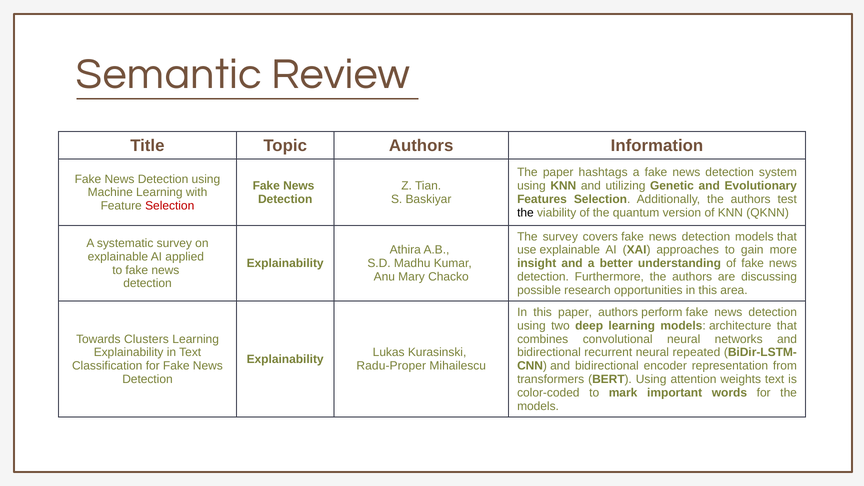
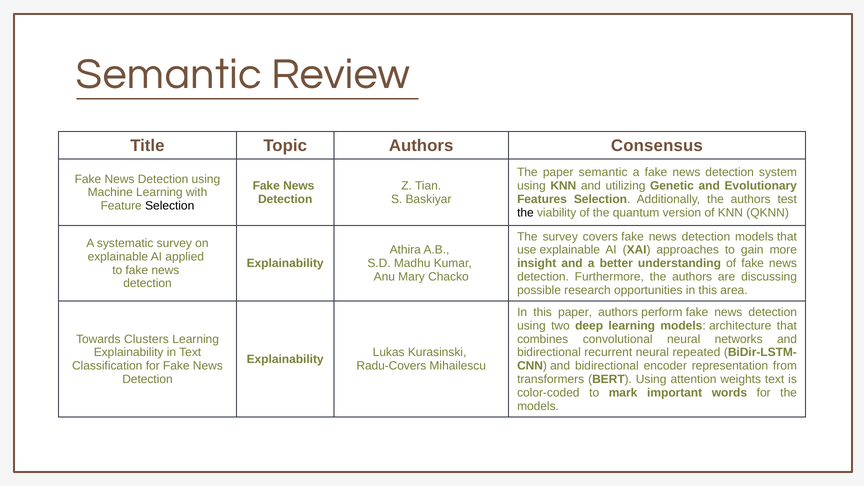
Information: Information -> Consensus
paper hashtags: hashtags -> semantic
Selection at (170, 206) colour: red -> black
Radu-Proper: Radu-Proper -> Radu-Covers
